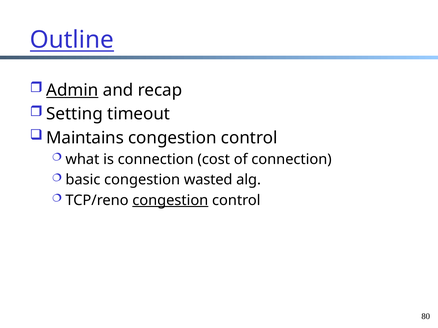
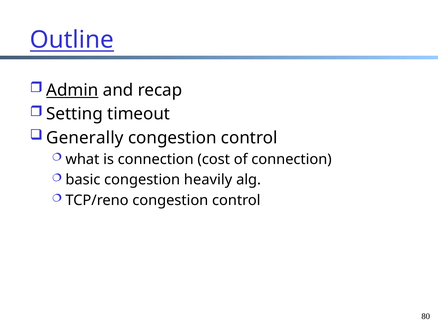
Maintains: Maintains -> Generally
wasted: wasted -> heavily
congestion at (170, 201) underline: present -> none
